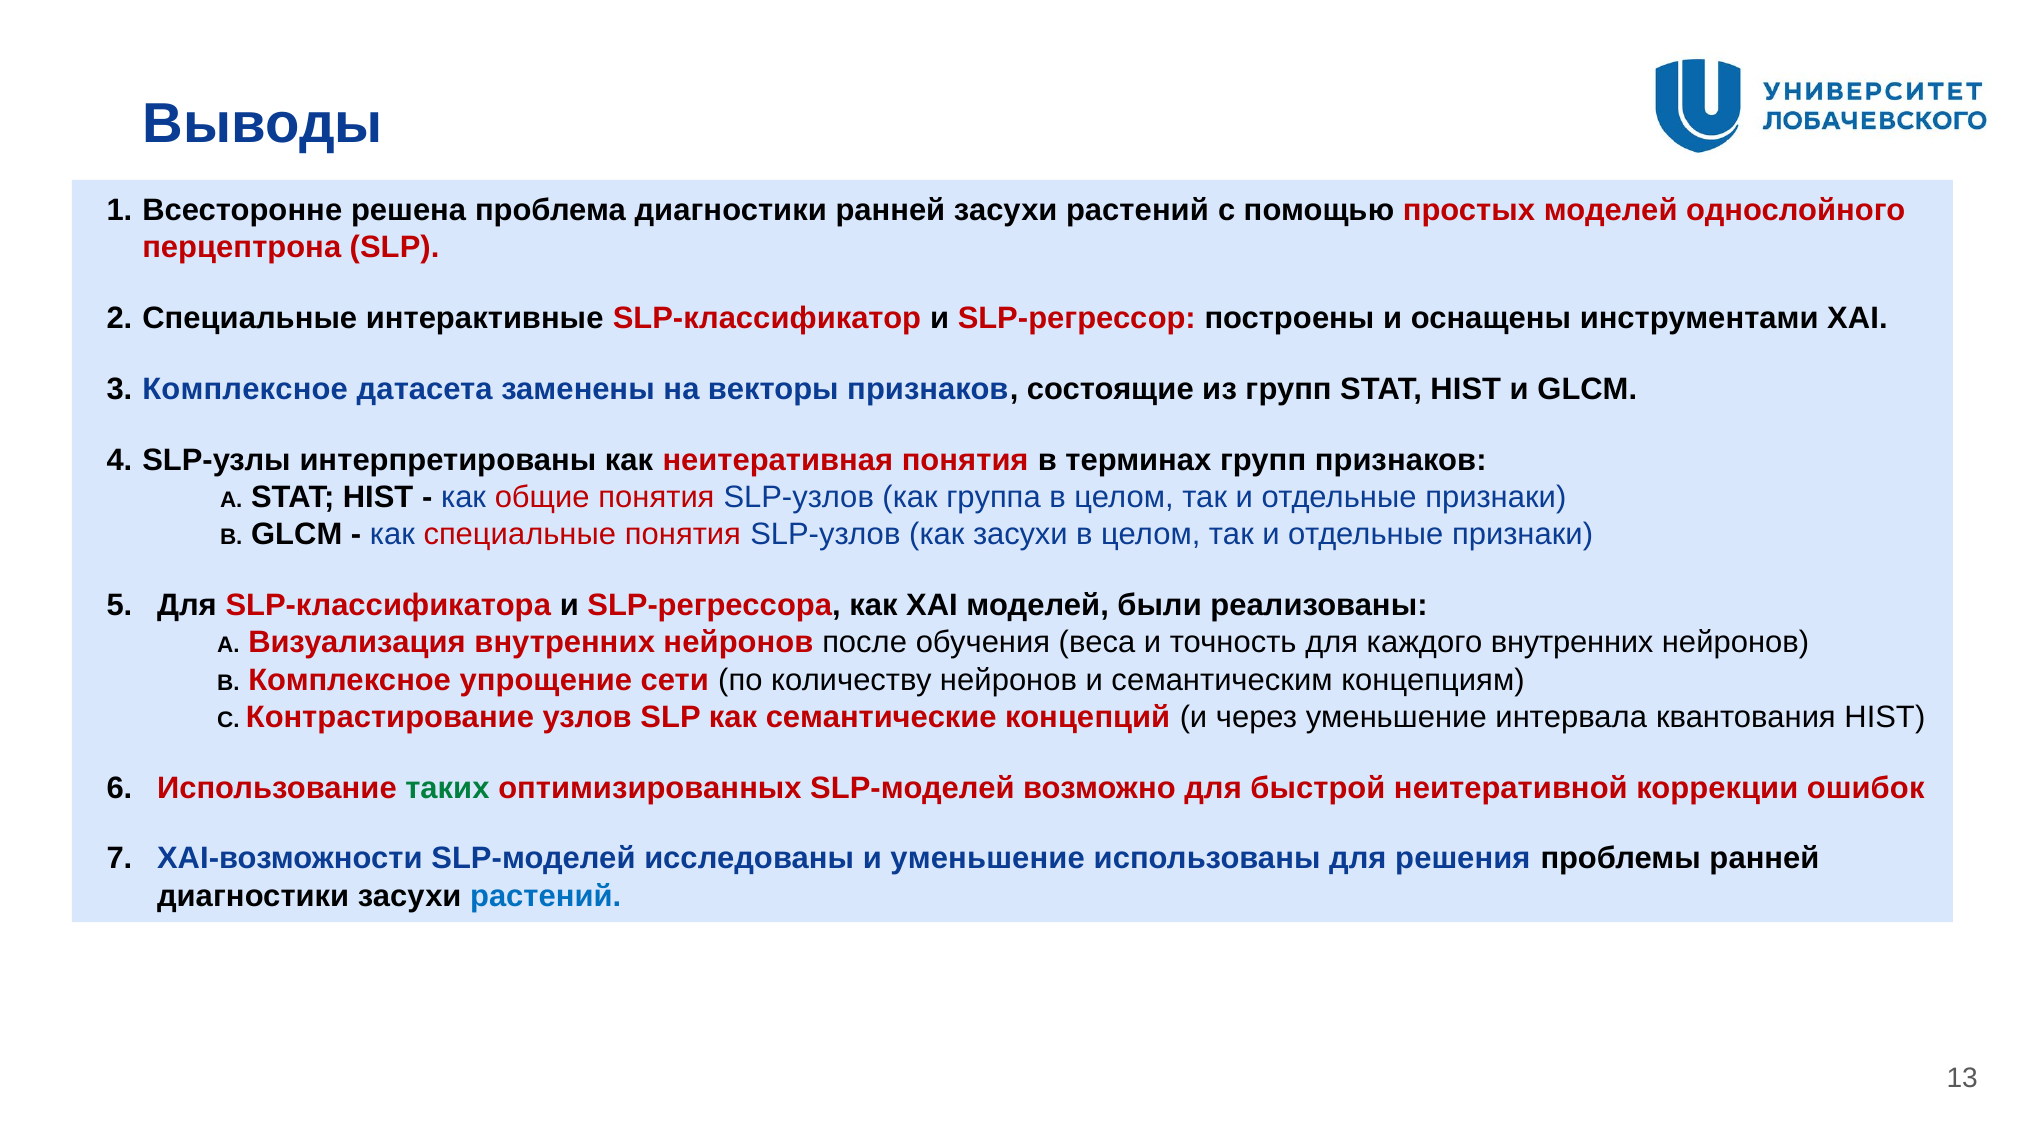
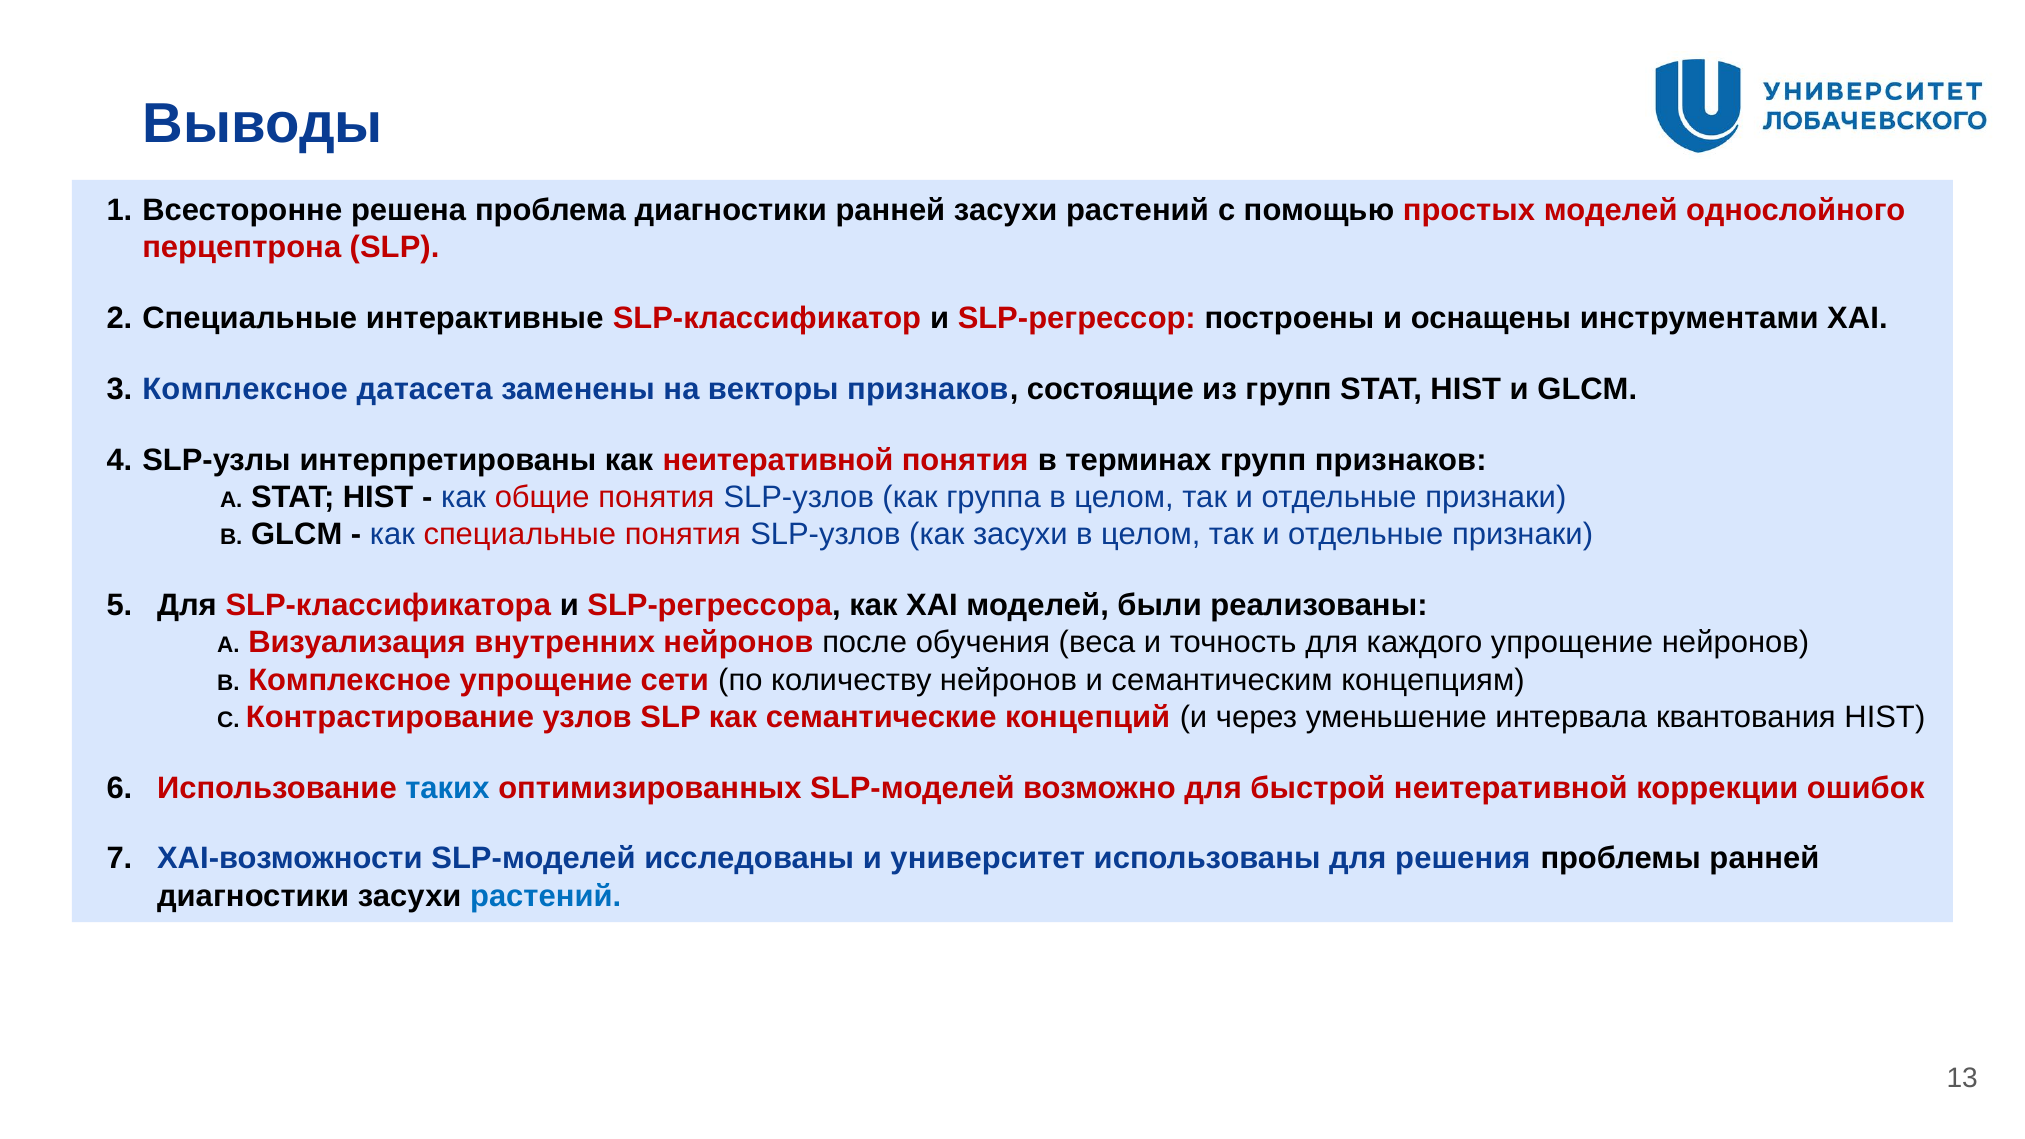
как неитеративная: неитеративная -> неитеративной
каждого внутренних: внутренних -> упрощение
таких colour: green -> blue
и уменьшение: уменьшение -> университет
